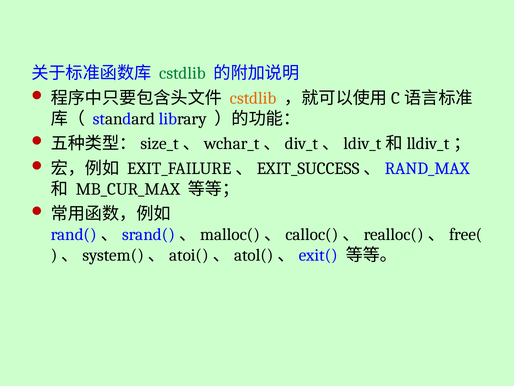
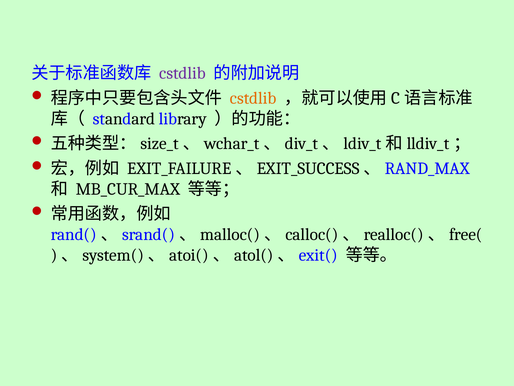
cstdlib at (182, 73) colour: green -> purple
